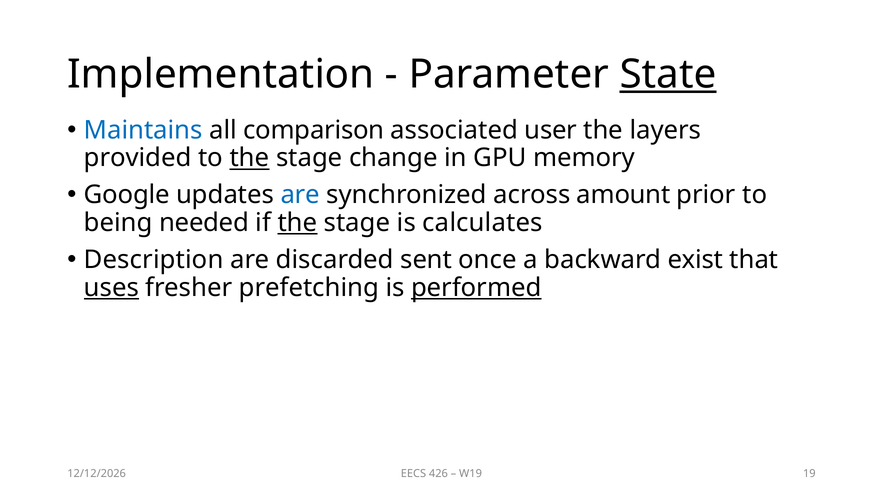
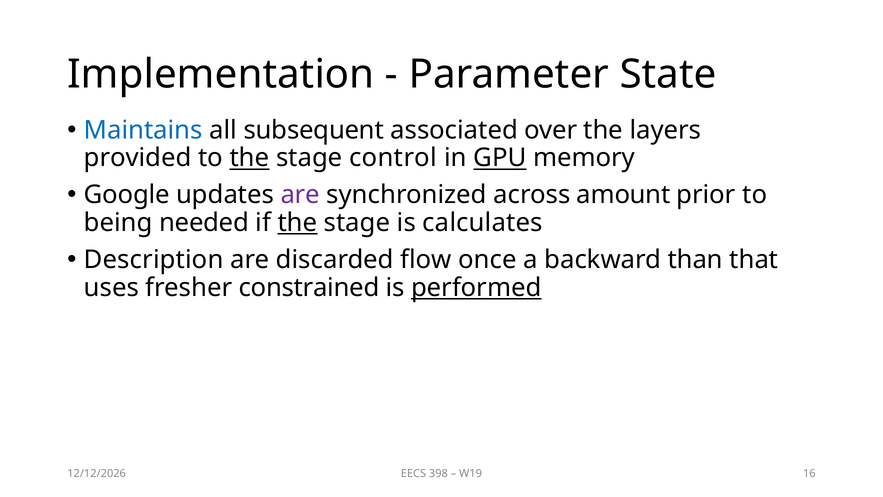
State underline: present -> none
comparison: comparison -> subsequent
user: user -> over
change: change -> control
GPU underline: none -> present
are at (300, 195) colour: blue -> purple
sent: sent -> flow
exist: exist -> than
uses underline: present -> none
prefetching: prefetching -> constrained
426: 426 -> 398
19: 19 -> 16
